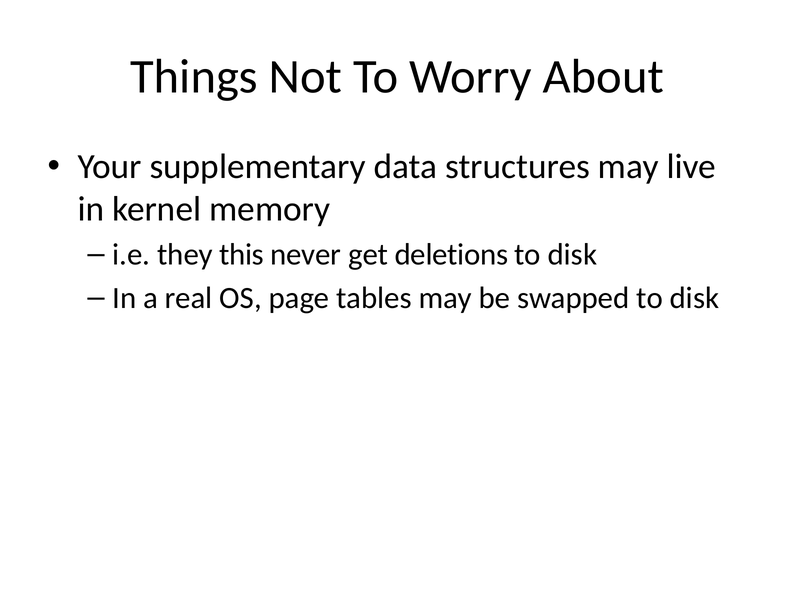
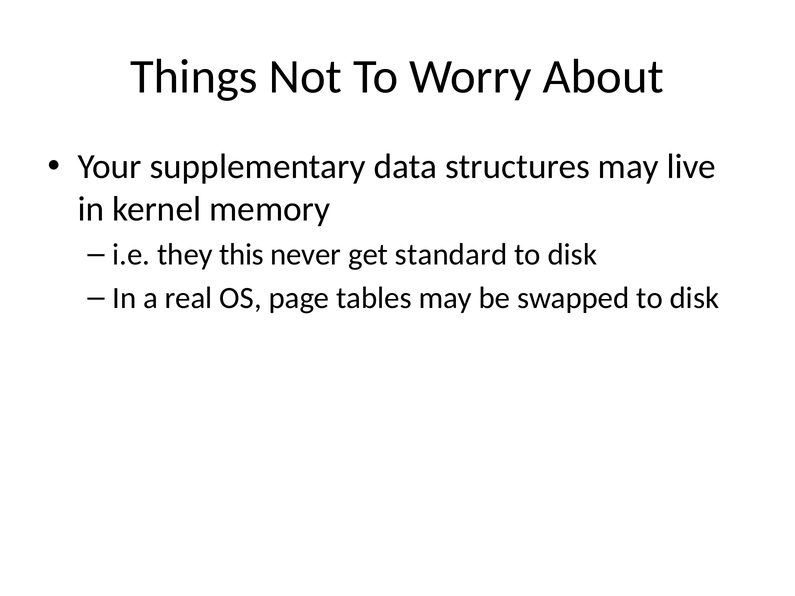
deletions: deletions -> standard
